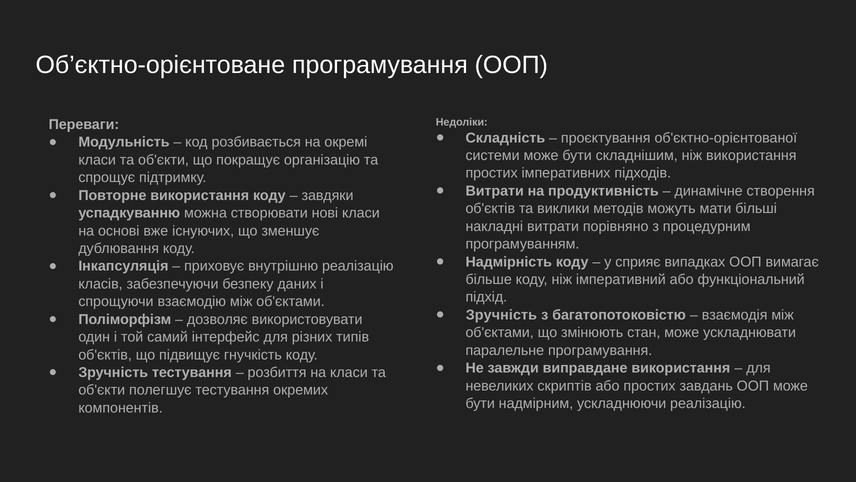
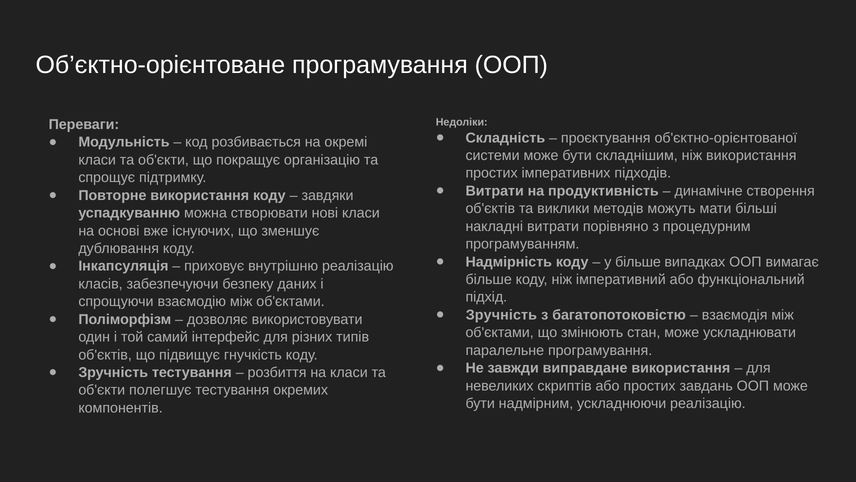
у сприяє: сприяє -> більше
